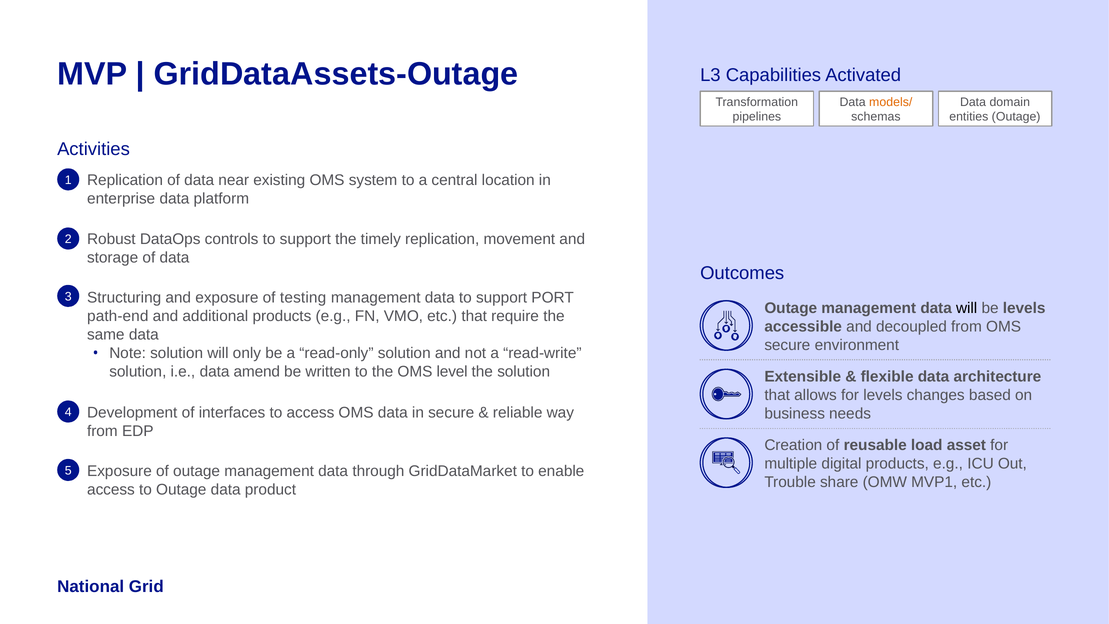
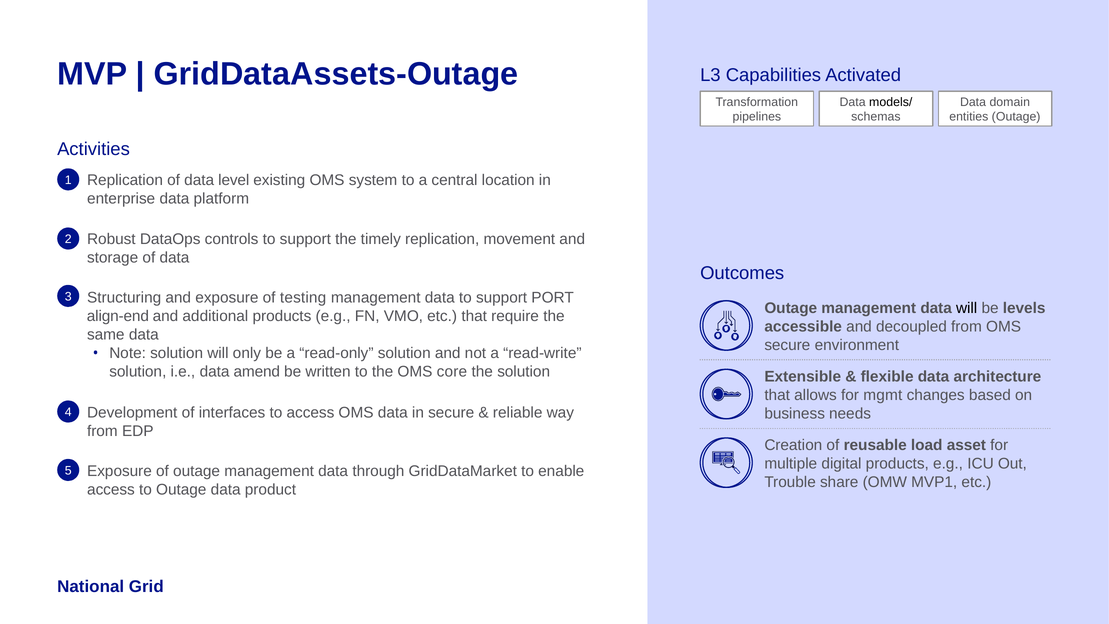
models/ colour: orange -> black
near: near -> level
path-end: path-end -> align-end
level: level -> core
for levels: levels -> mgmt
